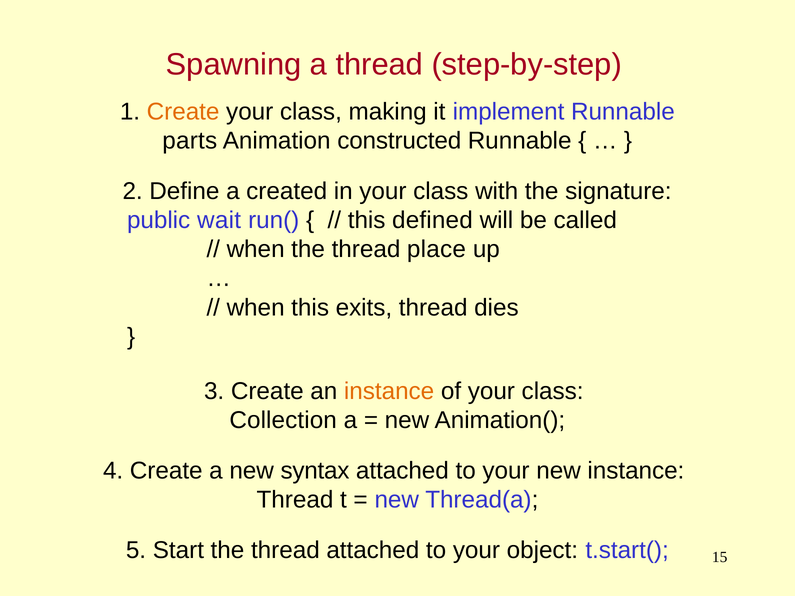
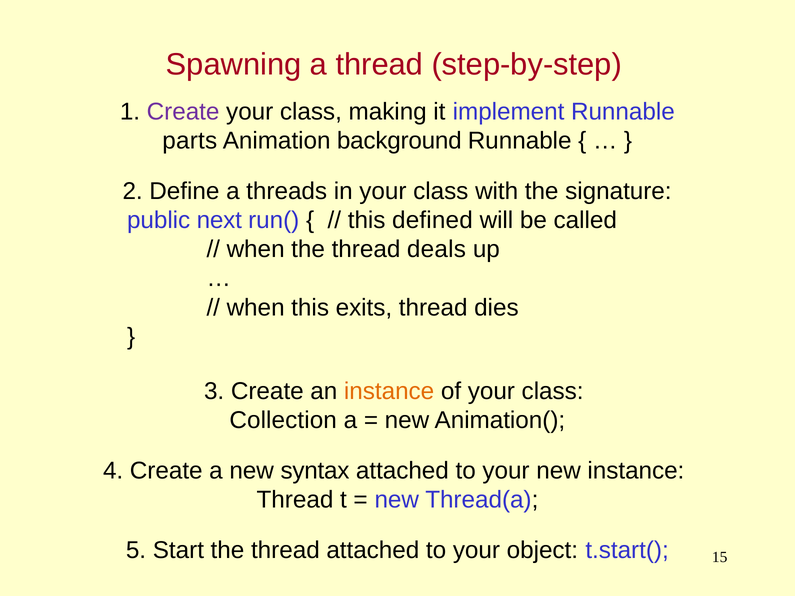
Create at (183, 112) colour: orange -> purple
constructed: constructed -> background
created: created -> threads
wait: wait -> next
place: place -> deals
